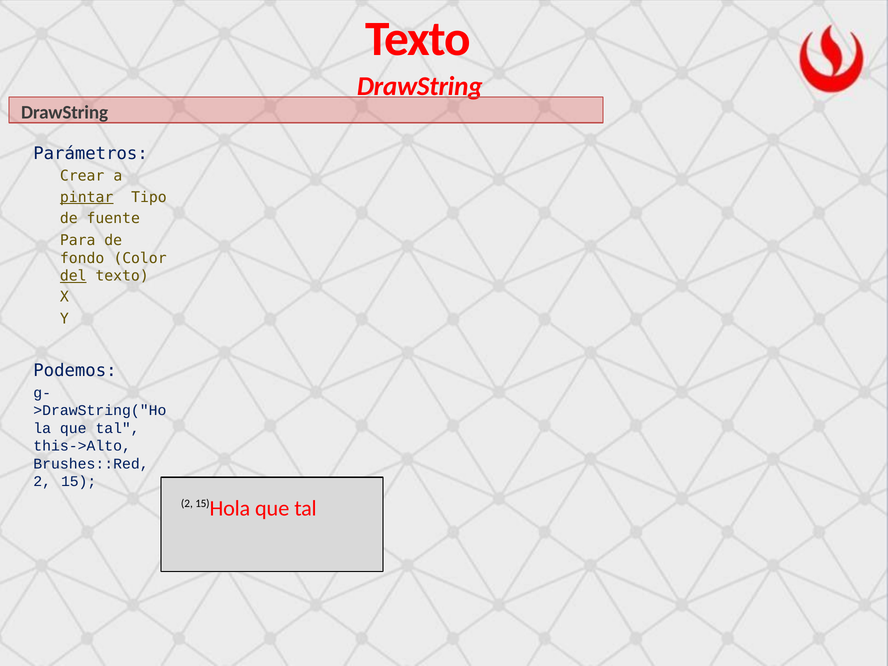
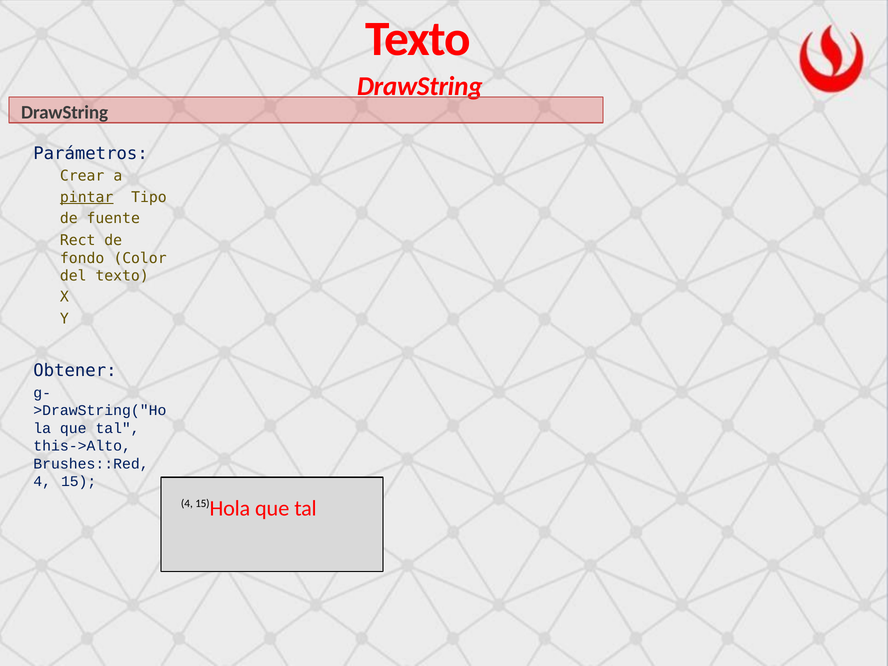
Para: Para -> Rect
del underline: present -> none
Podemos: Podemos -> Obtener
2 at (42, 481): 2 -> 4
2 at (187, 504): 2 -> 4
